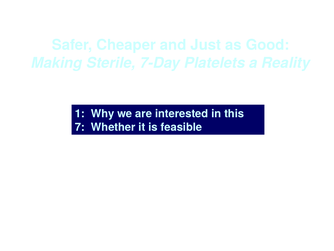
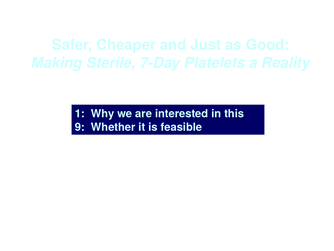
7: 7 -> 9
